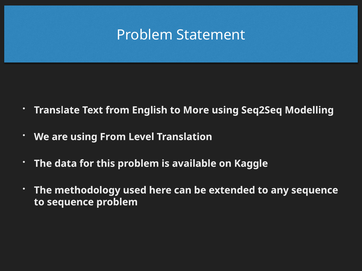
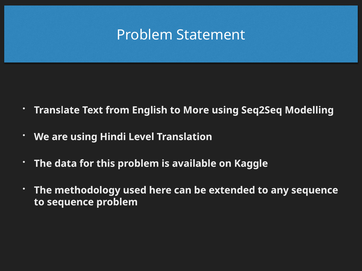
using From: From -> Hindi
